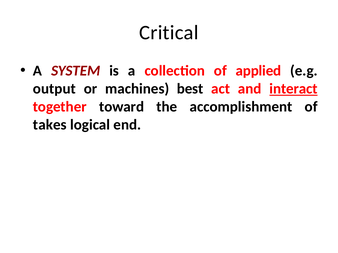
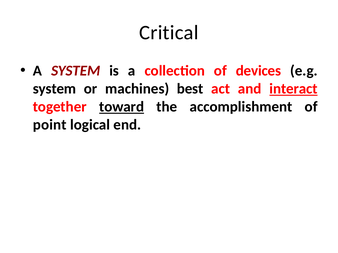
applied: applied -> devices
output at (54, 89): output -> system
toward underline: none -> present
takes: takes -> point
